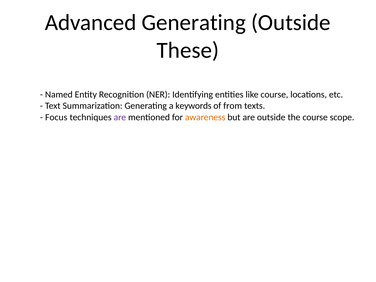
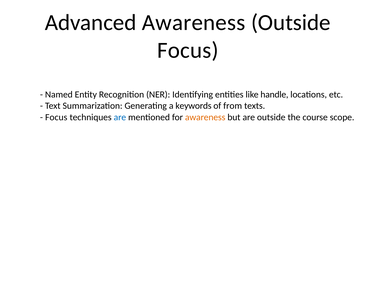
Advanced Generating: Generating -> Awareness
These at (188, 50): These -> Focus
like course: course -> handle
are at (120, 117) colour: purple -> blue
